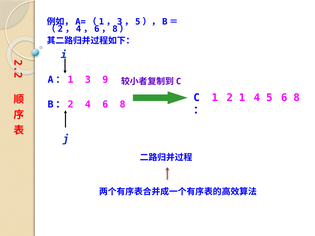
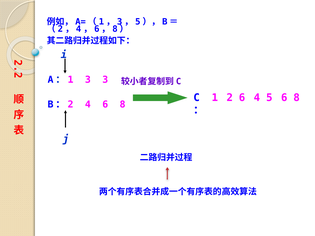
3 9: 9 -> 3
2 1: 1 -> 6
